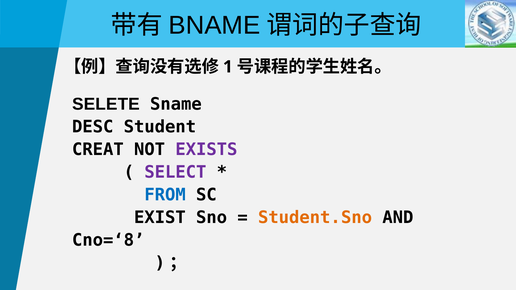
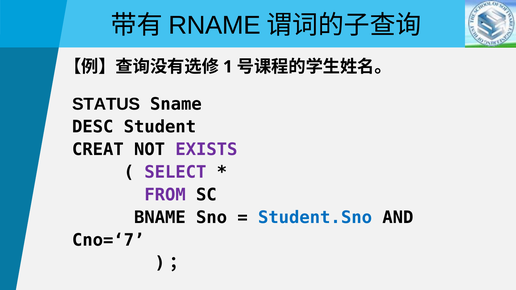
BNAME: BNAME -> RNAME
SELETE: SELETE -> STATUS
FROM colour: blue -> purple
EXIST: EXIST -> BNAME
Student.Sno colour: orange -> blue
Cno=‘8: Cno=‘8 -> Cno=‘7
